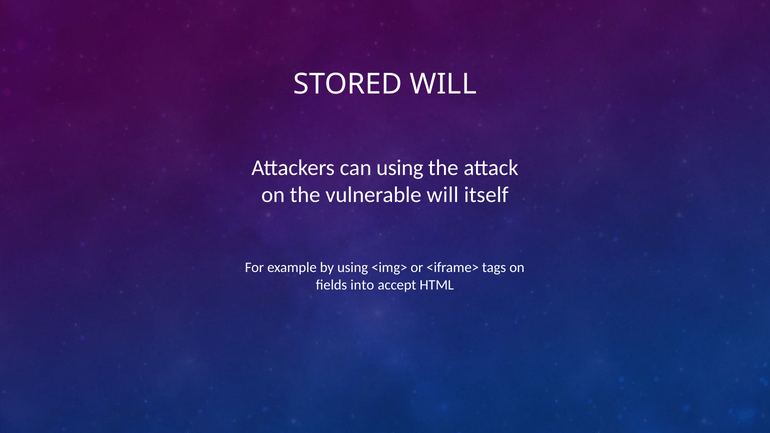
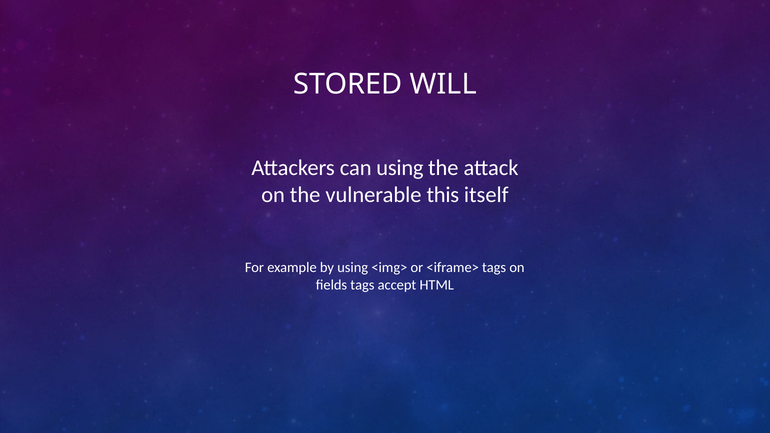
vulnerable will: will -> this
fields into: into -> tags
